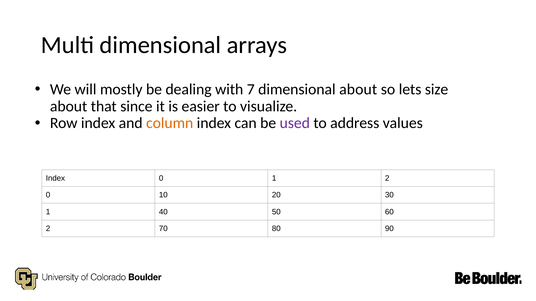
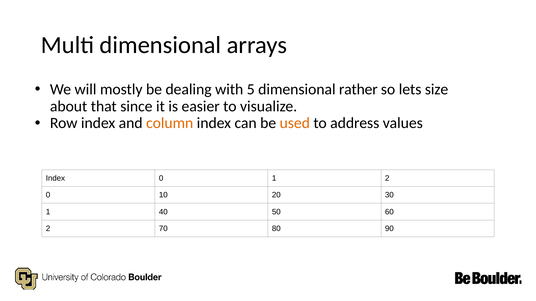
7: 7 -> 5
dimensional about: about -> rather
used colour: purple -> orange
